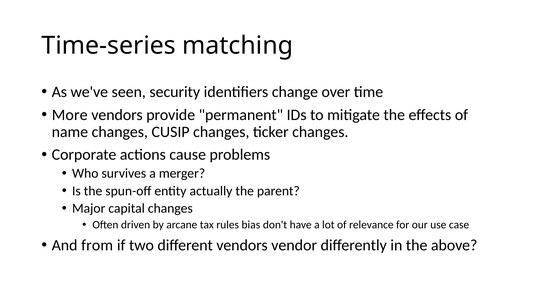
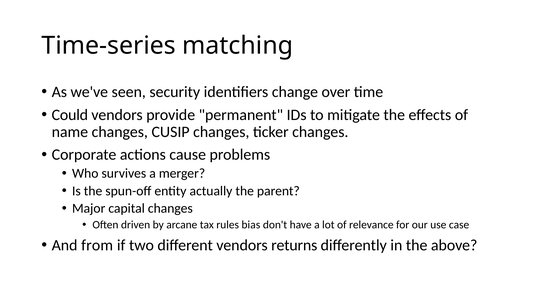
More: More -> Could
vendor: vendor -> returns
